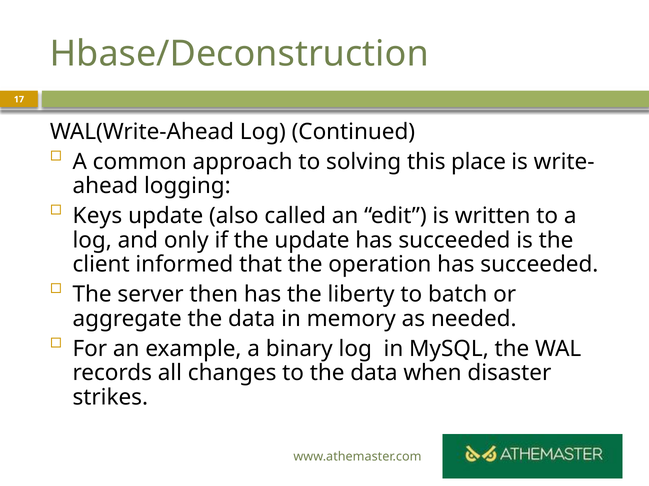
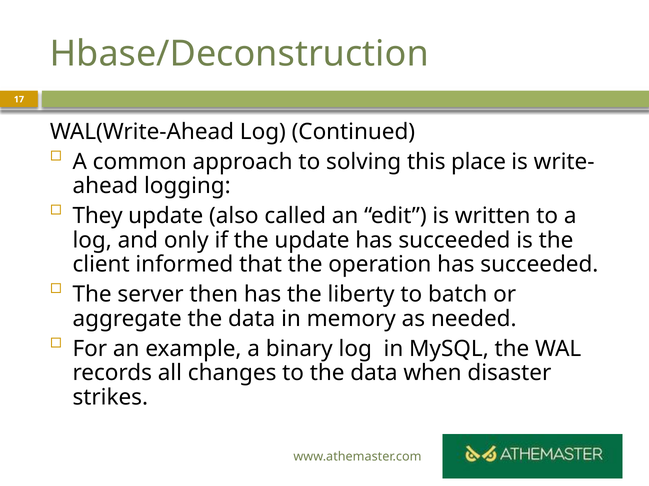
Keys: Keys -> They
